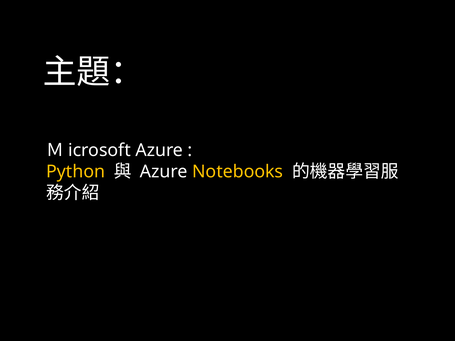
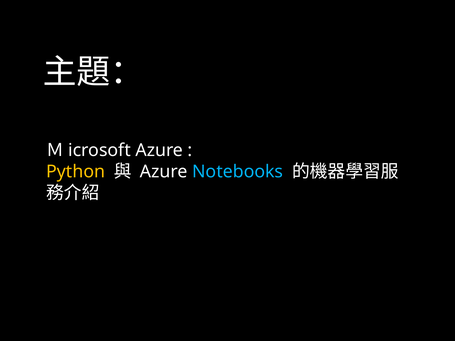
Notebooks colour: yellow -> light blue
